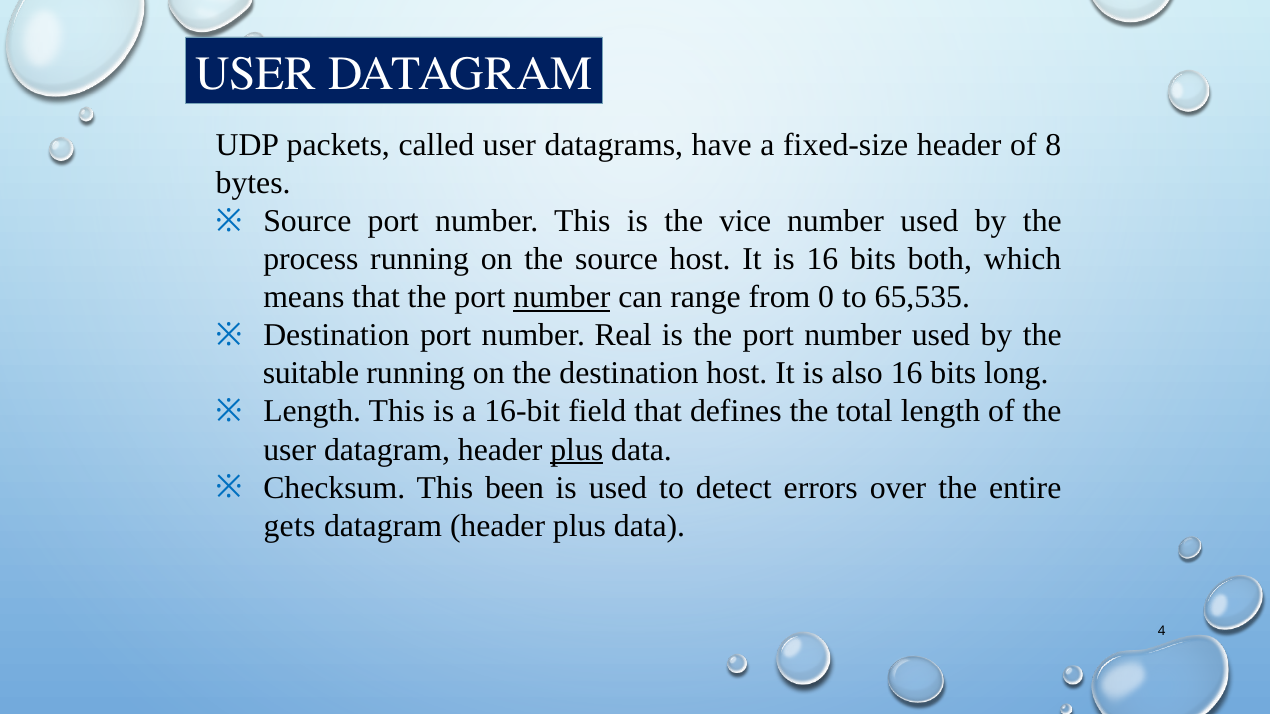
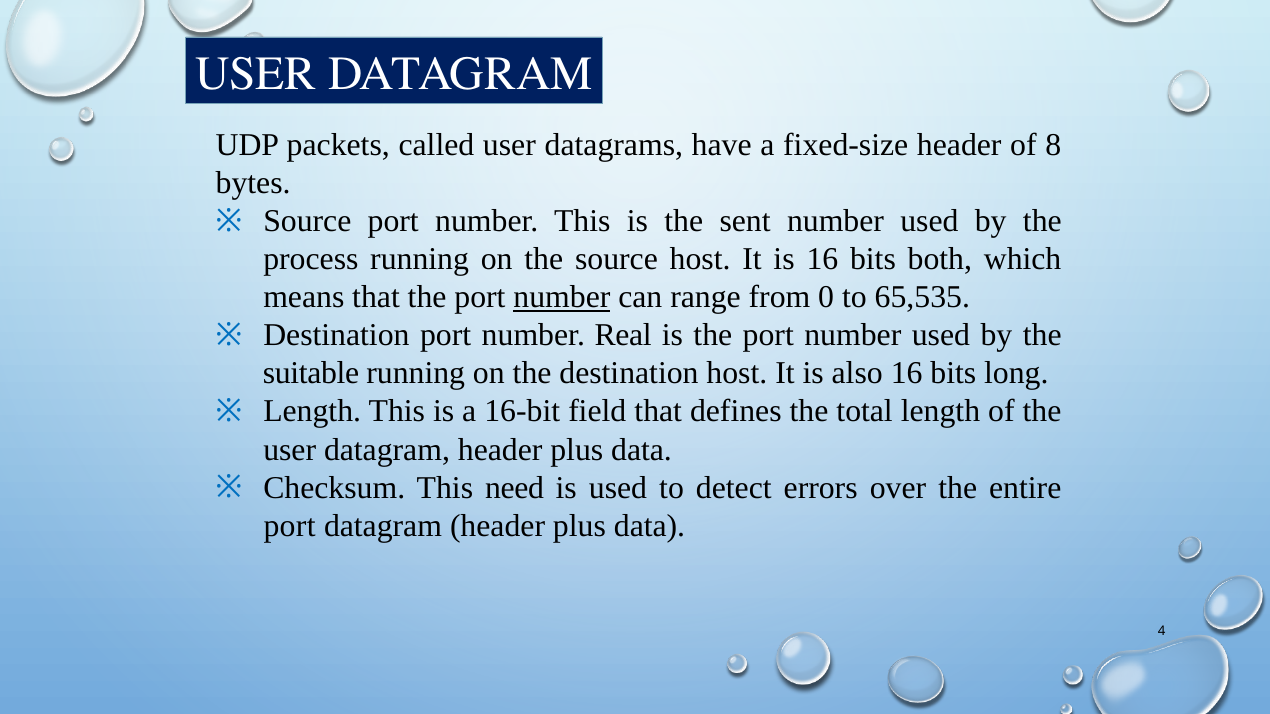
vice: vice -> sent
plus at (577, 450) underline: present -> none
been: been -> need
gets at (290, 526): gets -> port
